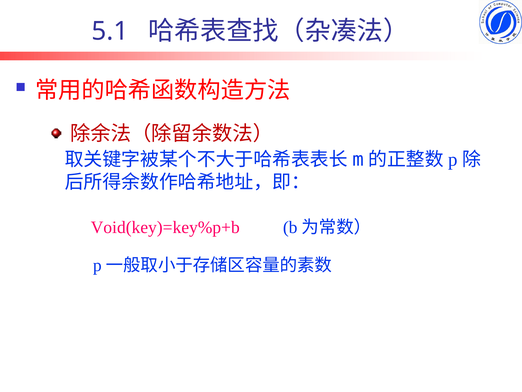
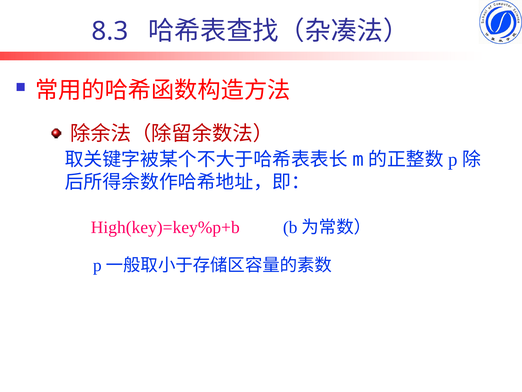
5.1: 5.1 -> 8.3
Void(key)=key%p+b: Void(key)=key%p+b -> High(key)=key%p+b
